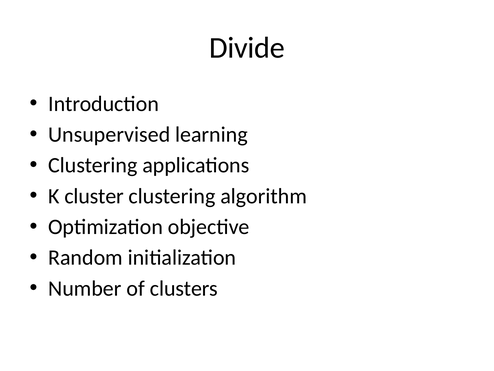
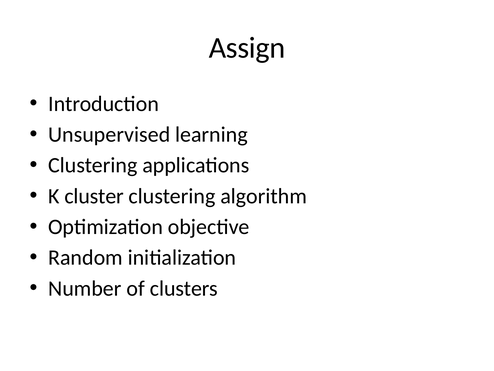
Divide: Divide -> Assign
